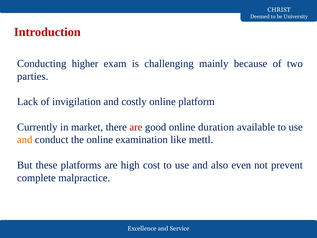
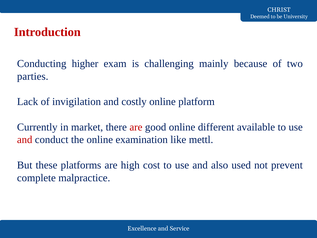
duration: duration -> different
and at (25, 140) colour: orange -> red
even: even -> used
